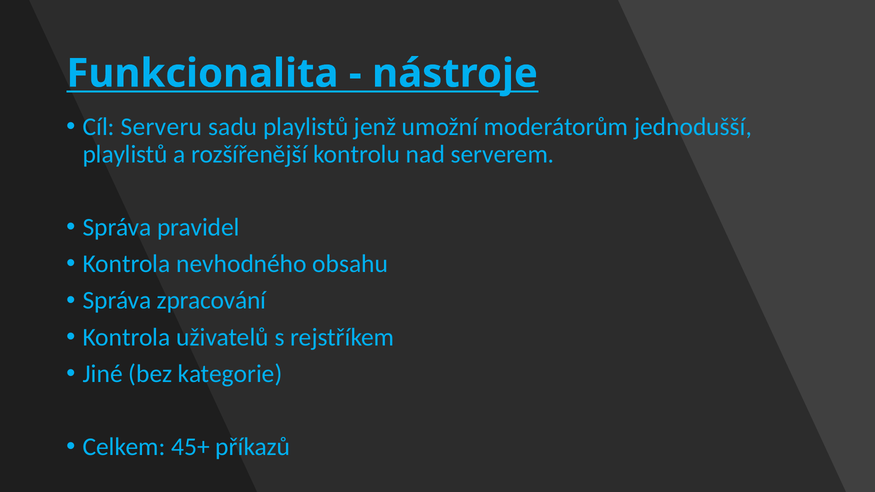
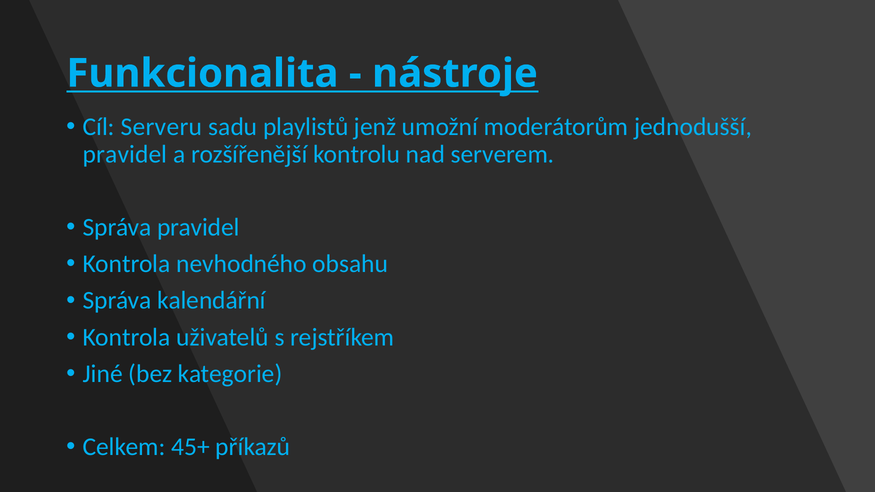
playlistů at (125, 154): playlistů -> pravidel
zpracování: zpracování -> kalendářní
